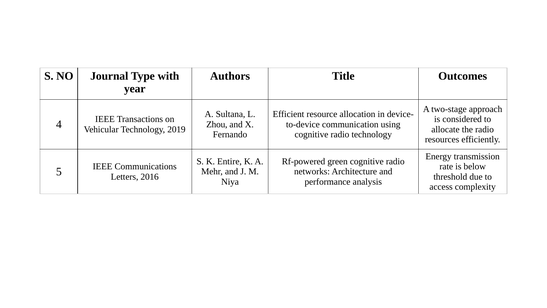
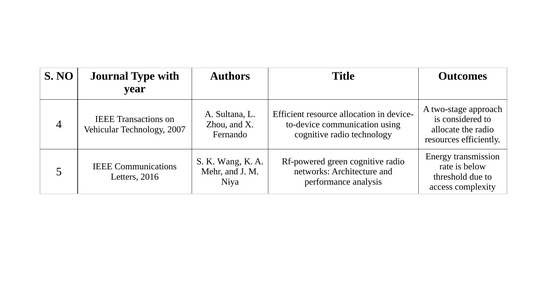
2019: 2019 -> 2007
Entire: Entire -> Wang
